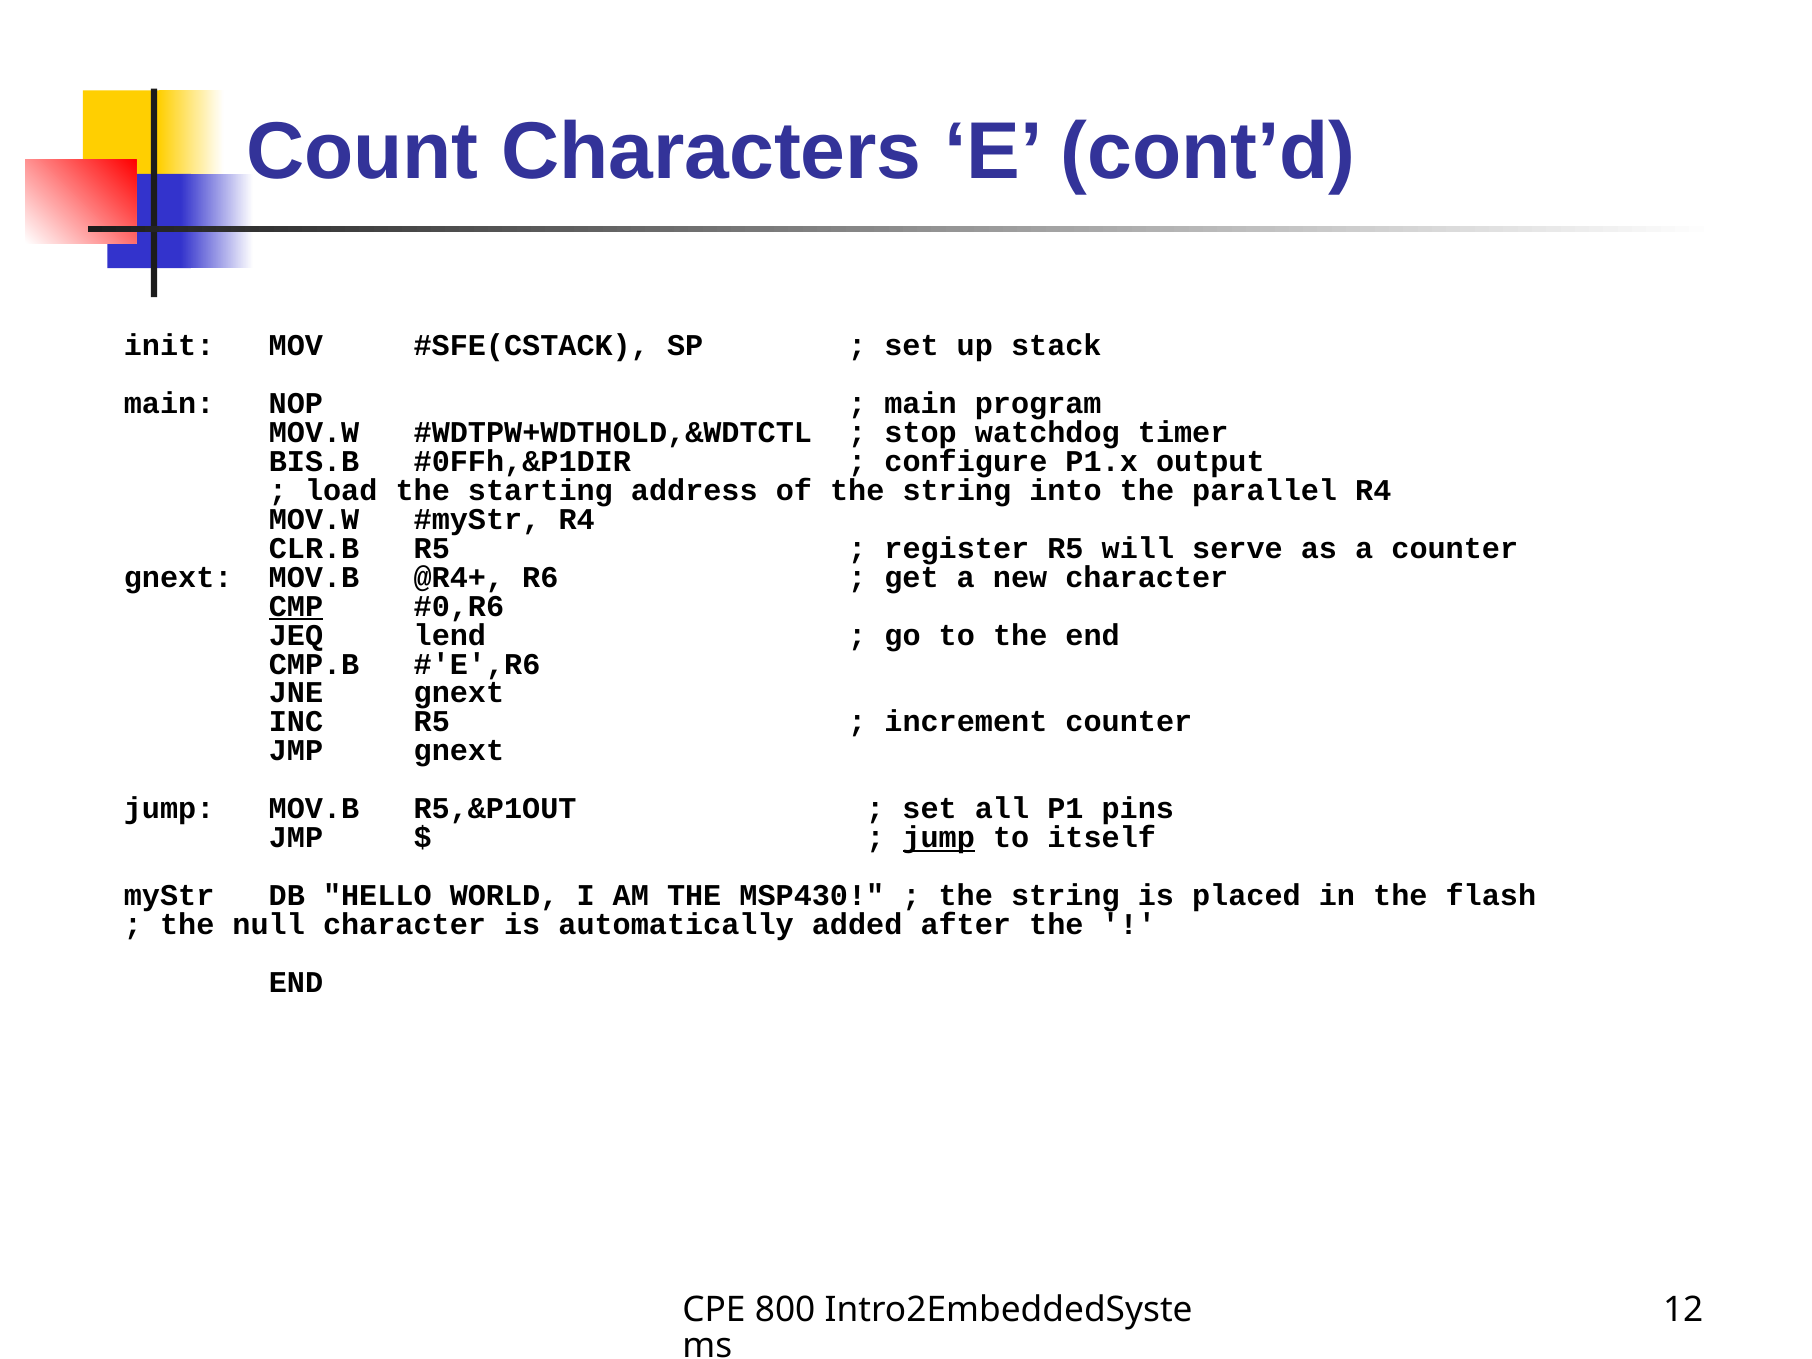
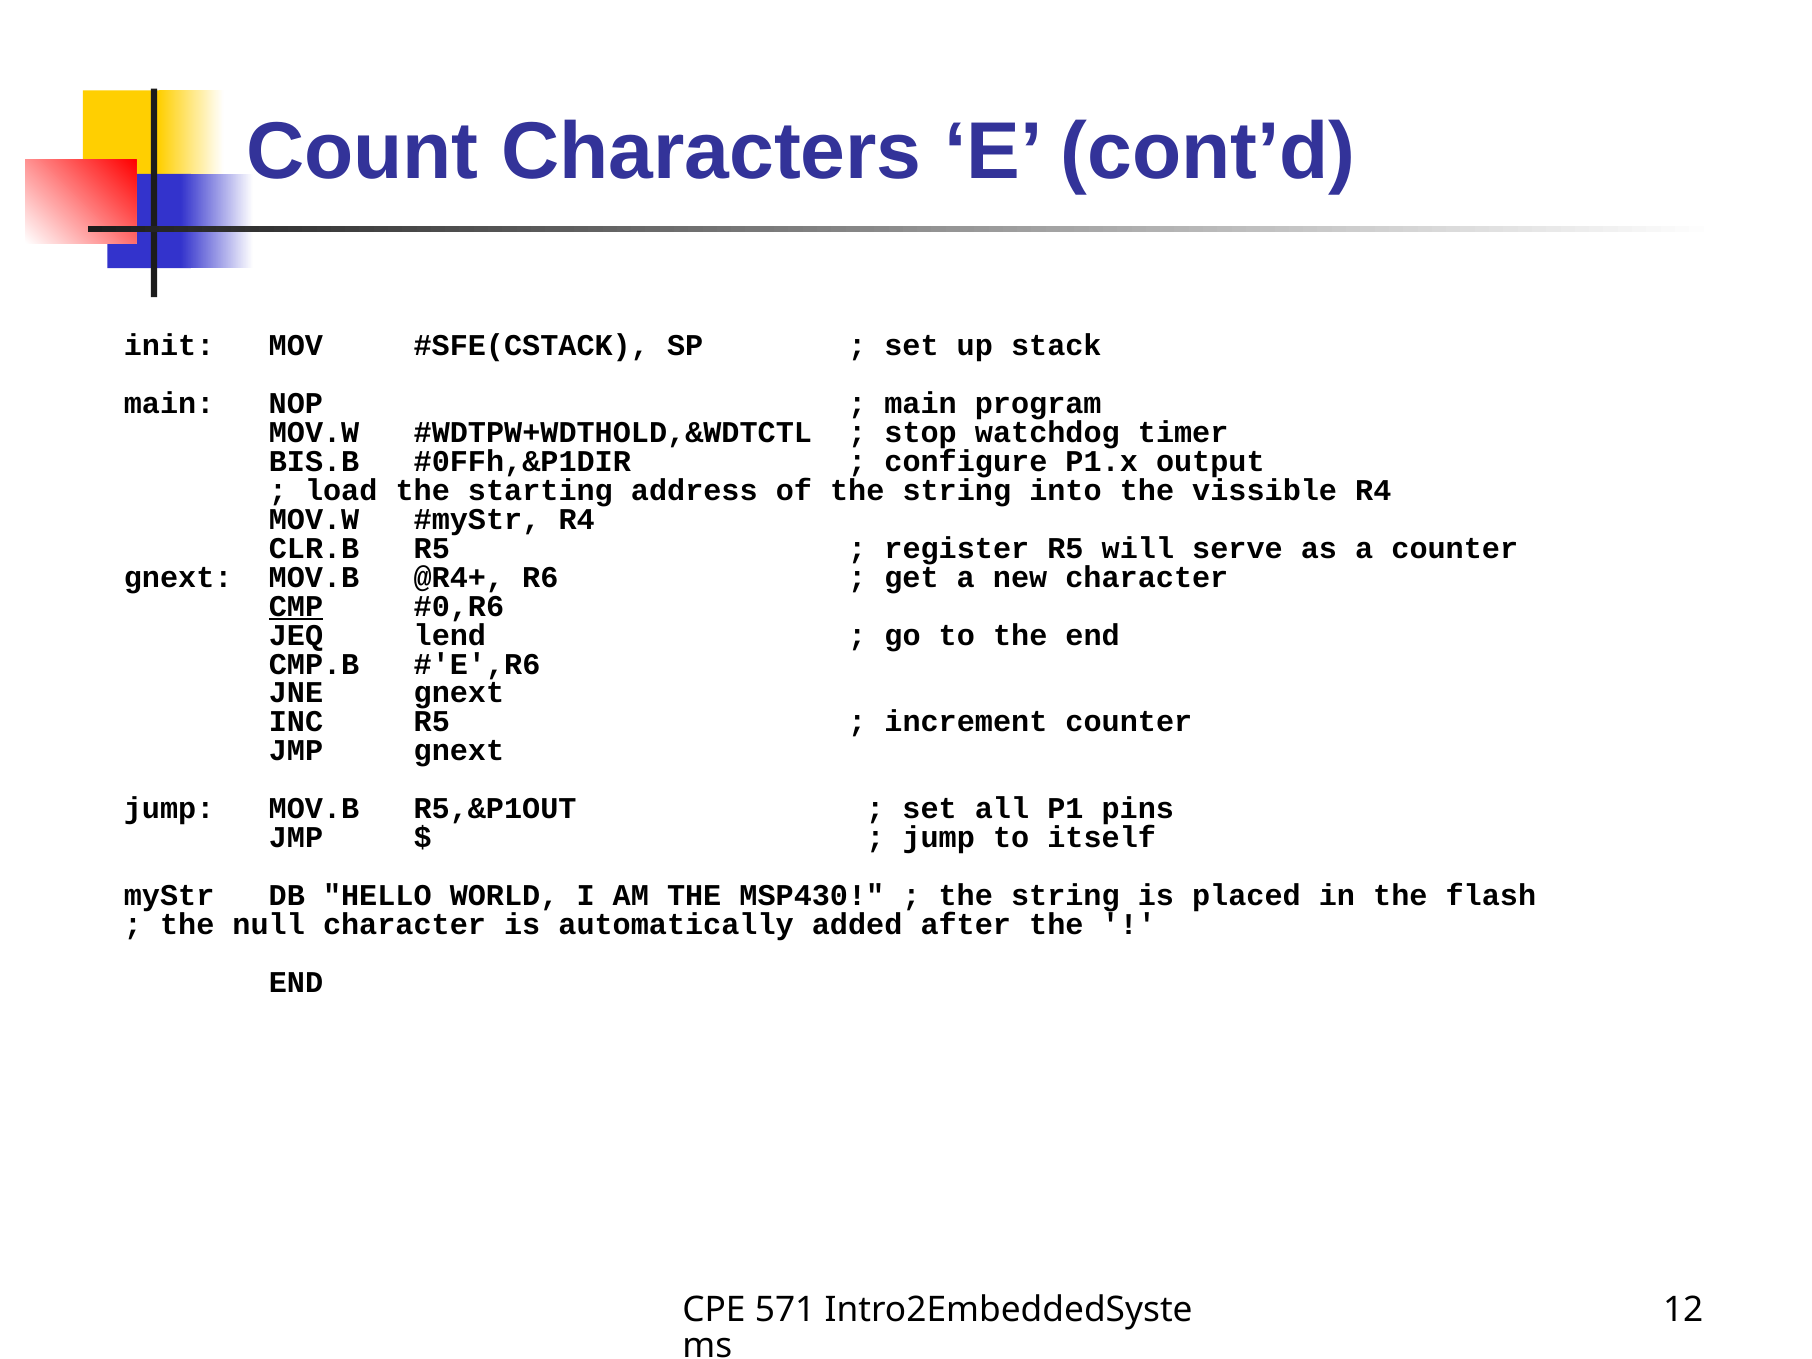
parallel: parallel -> vissible
jump at (939, 838) underline: present -> none
800: 800 -> 571
